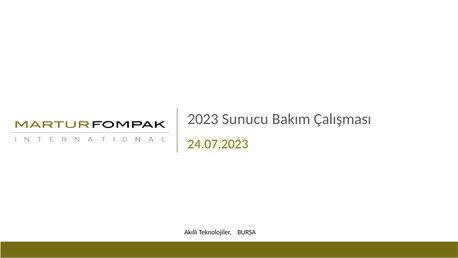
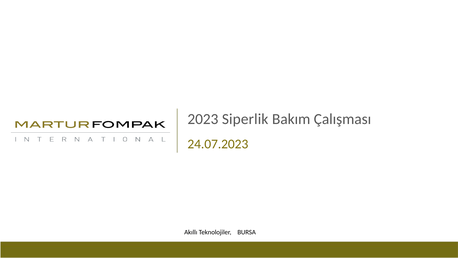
Sunucu: Sunucu -> Siperlik
